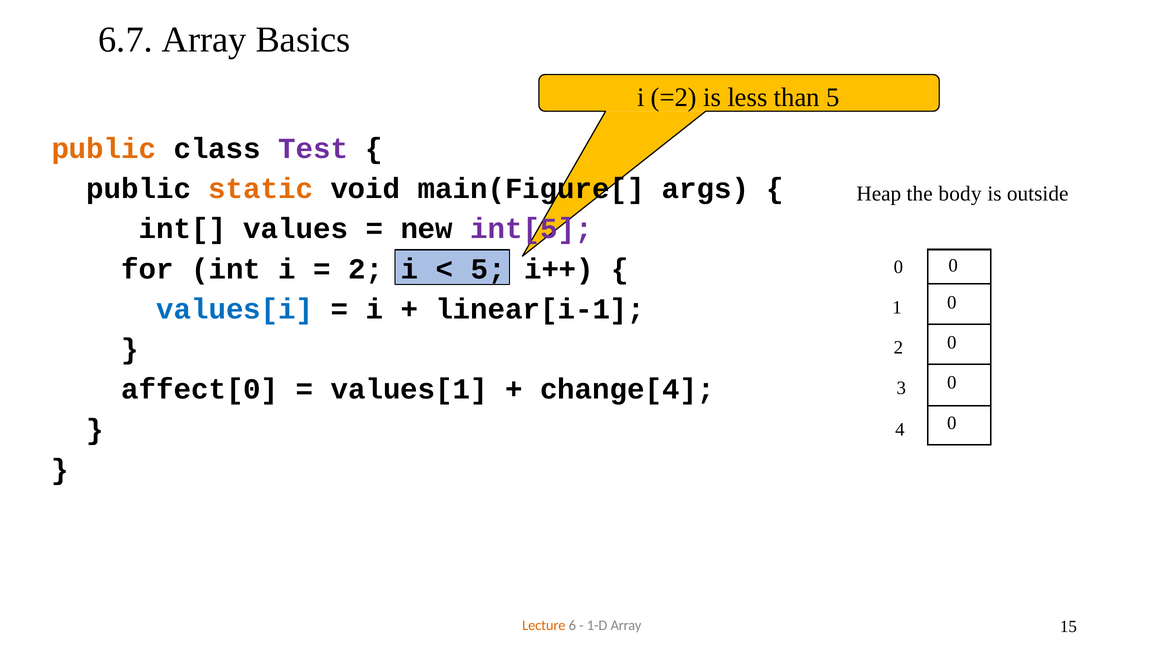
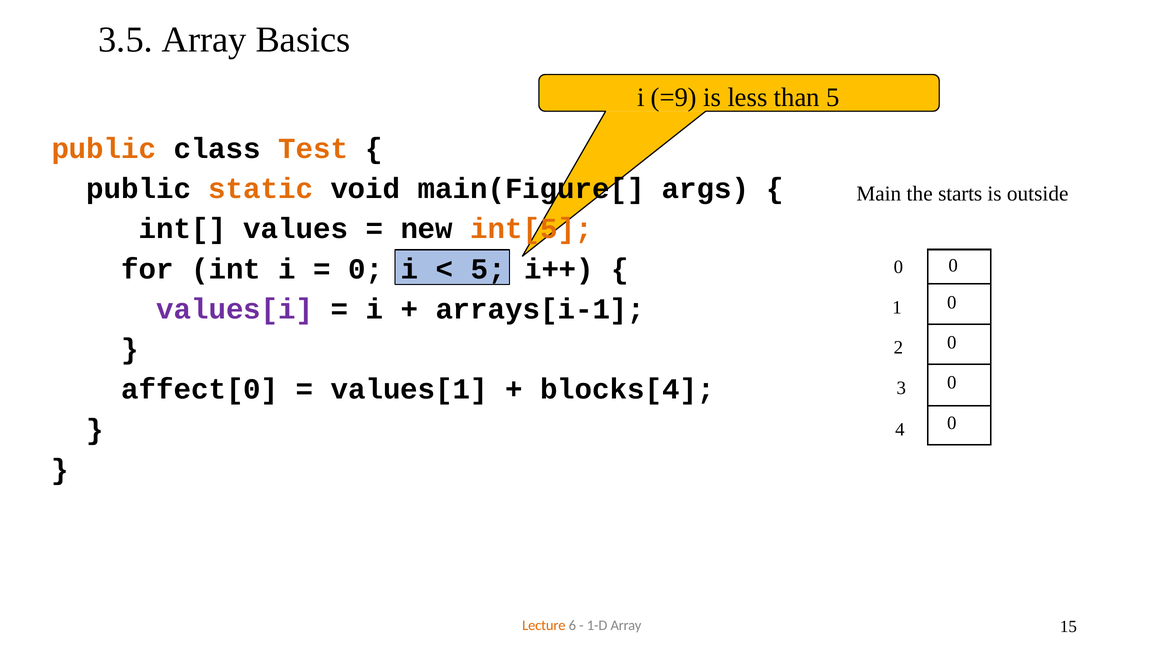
6.7: 6.7 -> 3.5
=2: =2 -> =9
Test colour: purple -> orange
Heap: Heap -> Main
body: body -> starts
int[5 colour: purple -> orange
2 at (366, 269): 2 -> 0
values[i colour: blue -> purple
linear[i-1: linear[i-1 -> arrays[i-1
change[4: change[4 -> blocks[4
